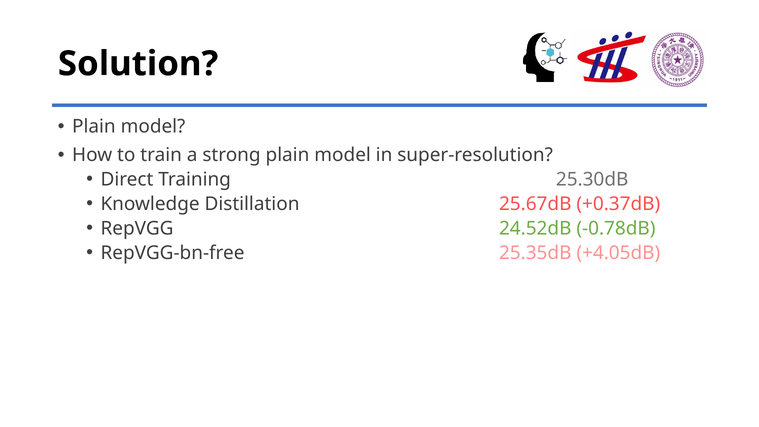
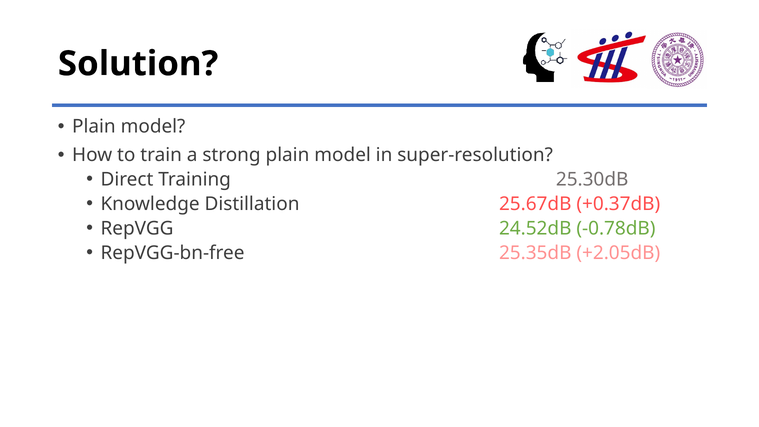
+4.05dB: +4.05dB -> +2.05dB
